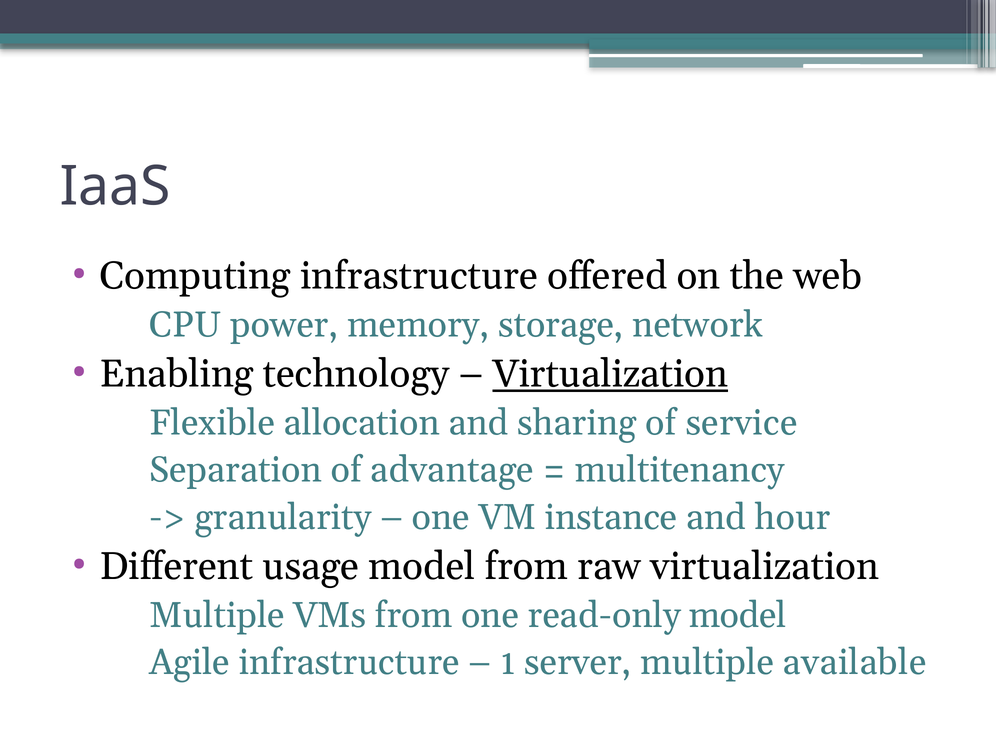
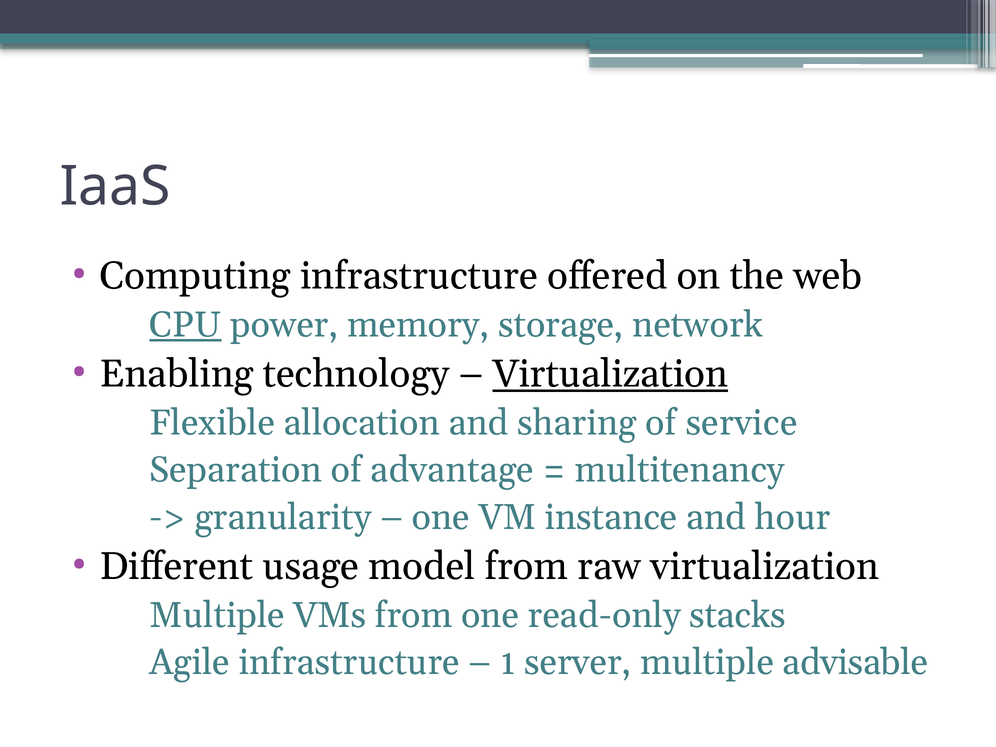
CPU underline: none -> present
read-only model: model -> stacks
available: available -> advisable
